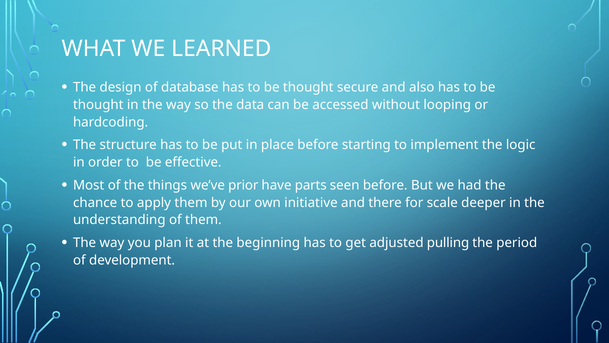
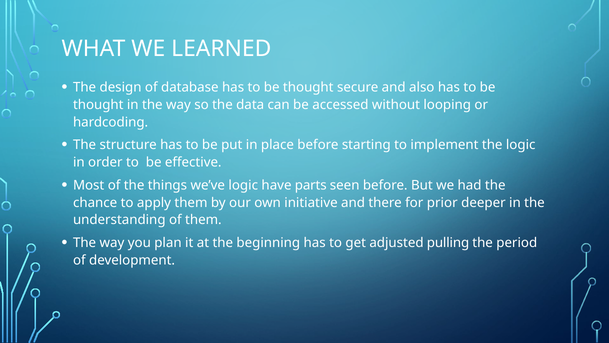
we’ve prior: prior -> logic
scale: scale -> prior
